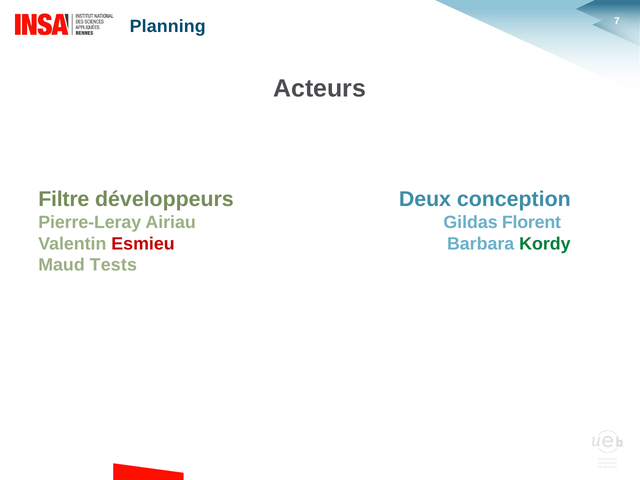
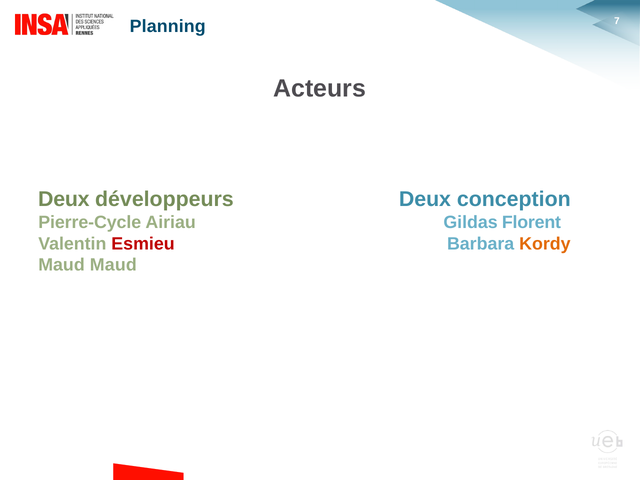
Filtre at (64, 199): Filtre -> Deux
Pierre-Leray: Pierre-Leray -> Pierre-Cycle
Kordy colour: green -> orange
Maud Tests: Tests -> Maud
